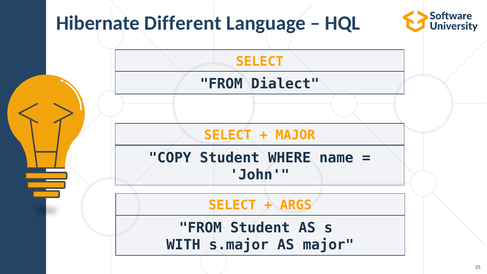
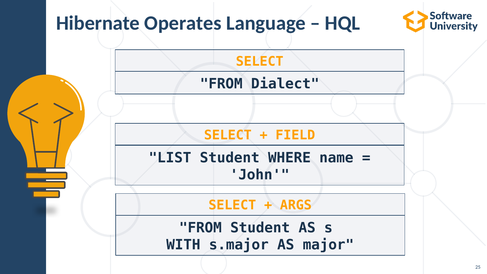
Different: Different -> Operates
MAJOR at (295, 135): MAJOR -> FIELD
COPY: COPY -> LIST
